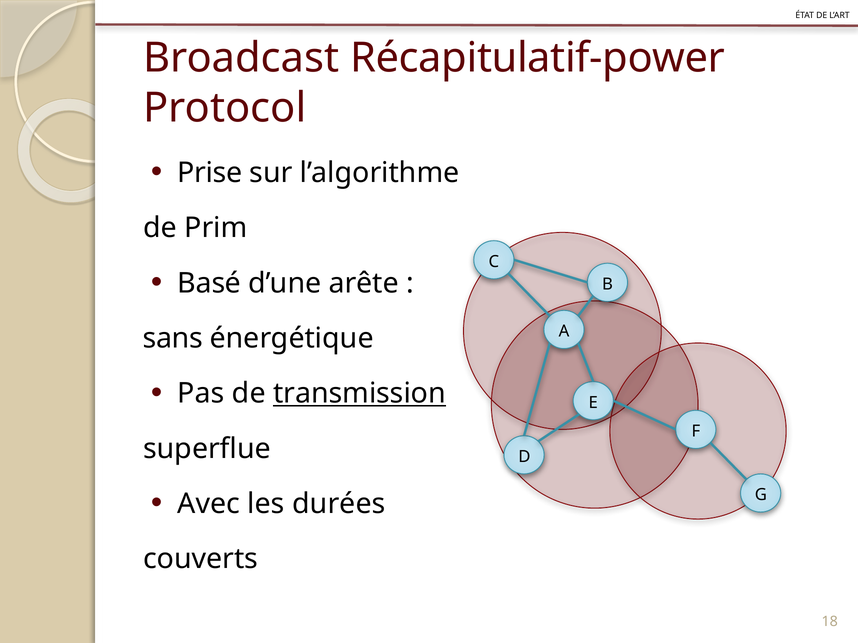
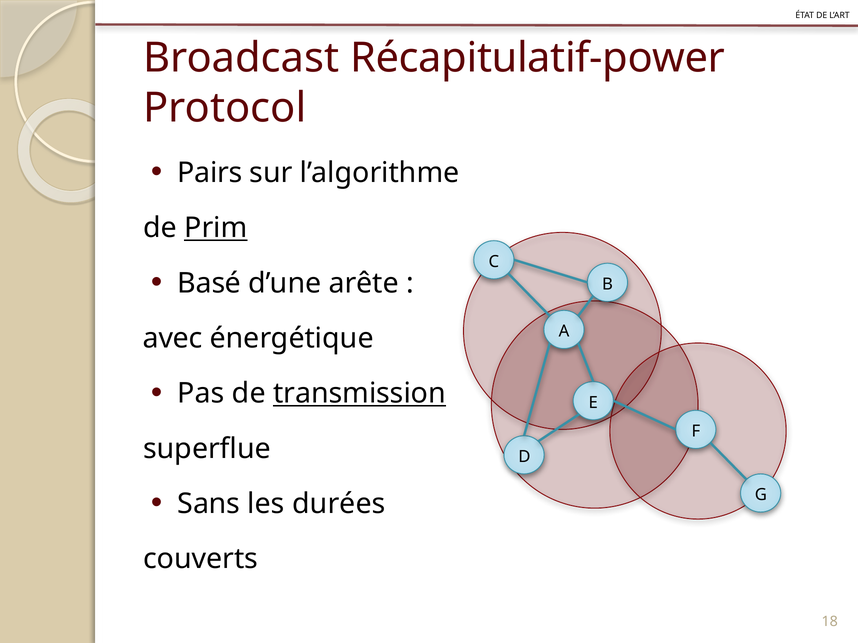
Prise: Prise -> Pairs
Prim underline: none -> present
sans: sans -> avec
Avec: Avec -> Sans
